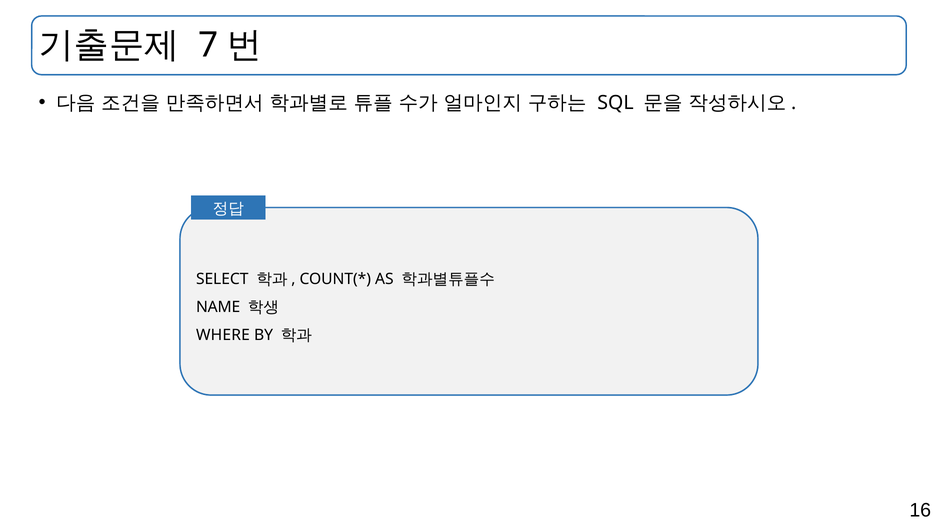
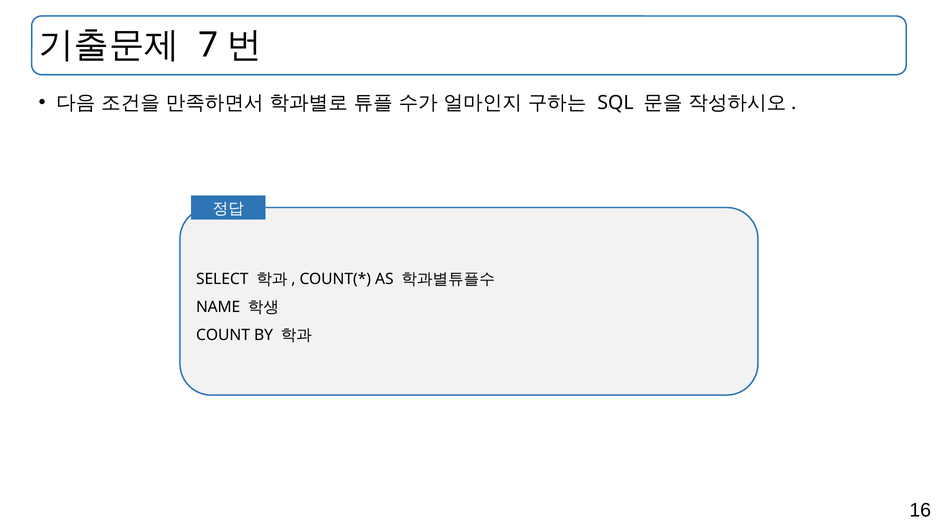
WHERE: WHERE -> COUNT
